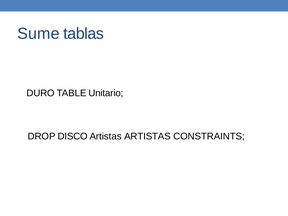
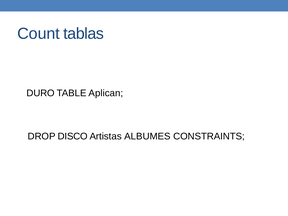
Sume: Sume -> Count
Unitario: Unitario -> Aplican
Artistas ARTISTAS: ARTISTAS -> ALBUMES
